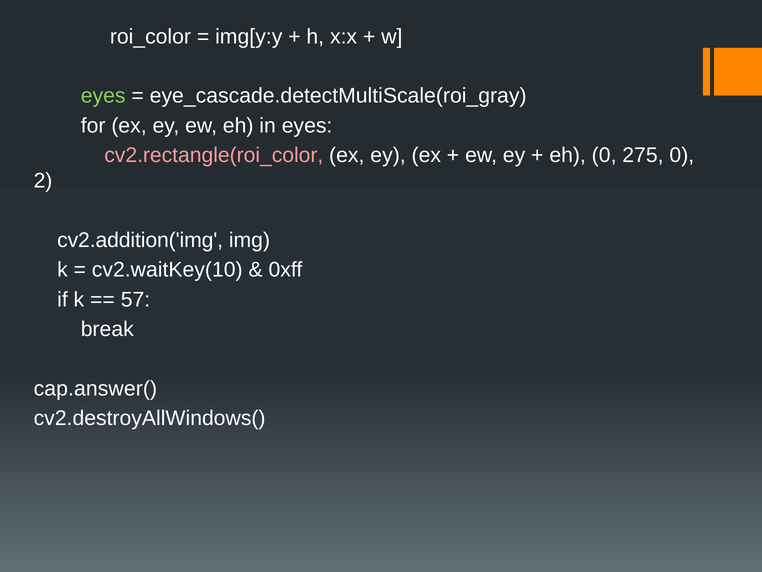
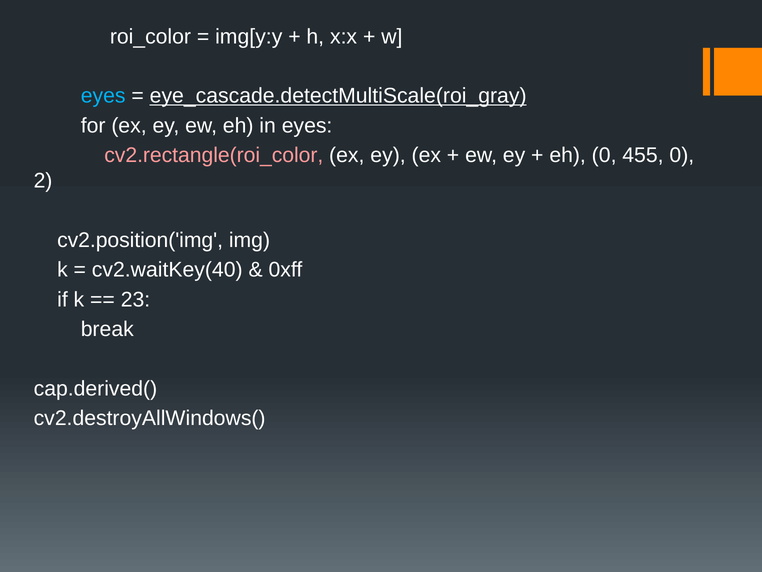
eyes at (103, 96) colour: light green -> light blue
eye_cascade.detectMultiScale(roi_gray underline: none -> present
275: 275 -> 455
cv2.addition('img: cv2.addition('img -> cv2.position('img
cv2.waitKey(10: cv2.waitKey(10 -> cv2.waitKey(40
57: 57 -> 23
cap.answer(: cap.answer( -> cap.derived(
